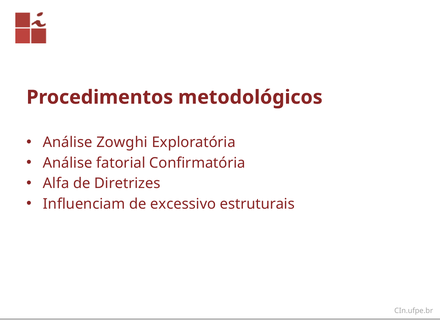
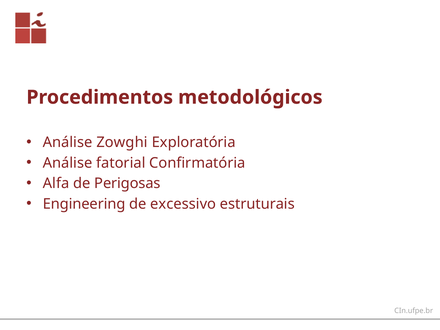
Diretrizes: Diretrizes -> Perigosas
Influenciam: Influenciam -> Engineering
